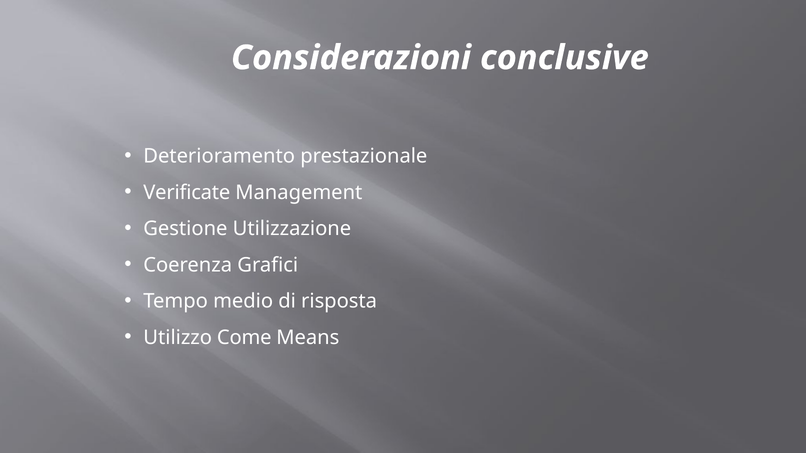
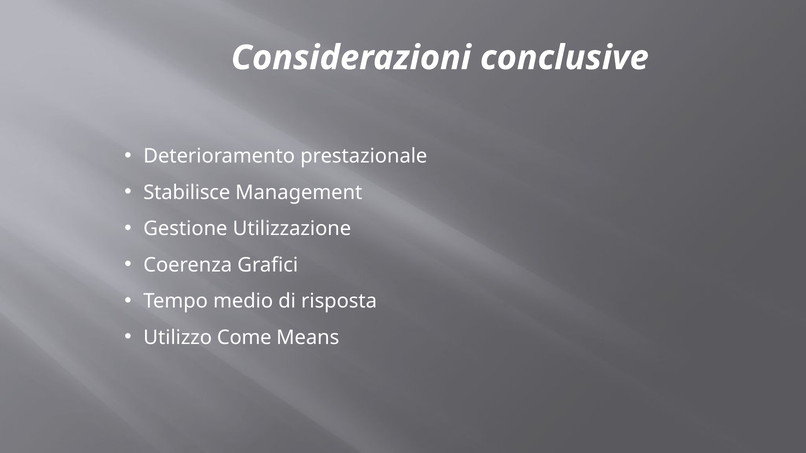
Verificate: Verificate -> Stabilisce
